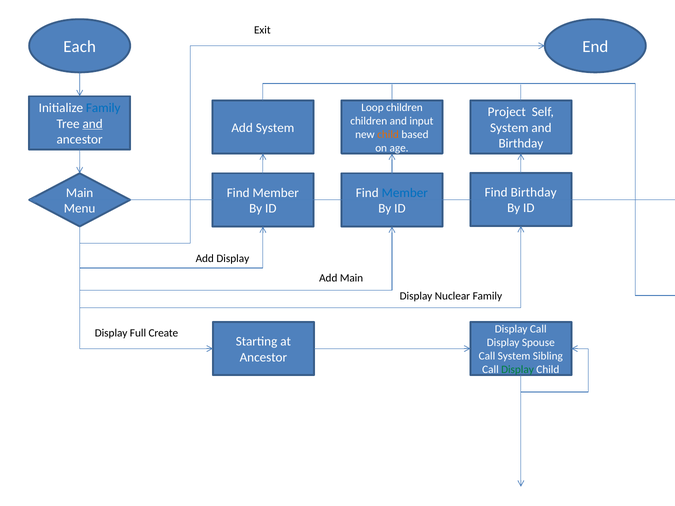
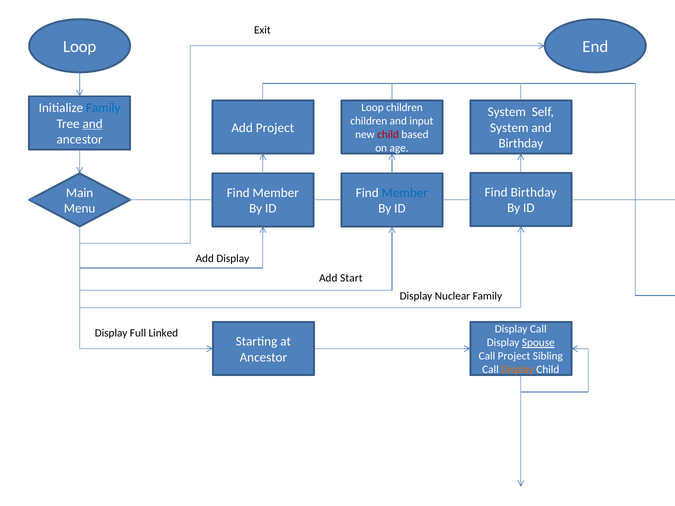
Each at (80, 47): Each -> Loop
Project at (507, 112): Project -> System
Add System: System -> Project
child at (388, 135) colour: orange -> red
Add Main: Main -> Start
Create: Create -> Linked
Spouse underline: none -> present
Call System: System -> Project
Display at (518, 370) colour: green -> orange
